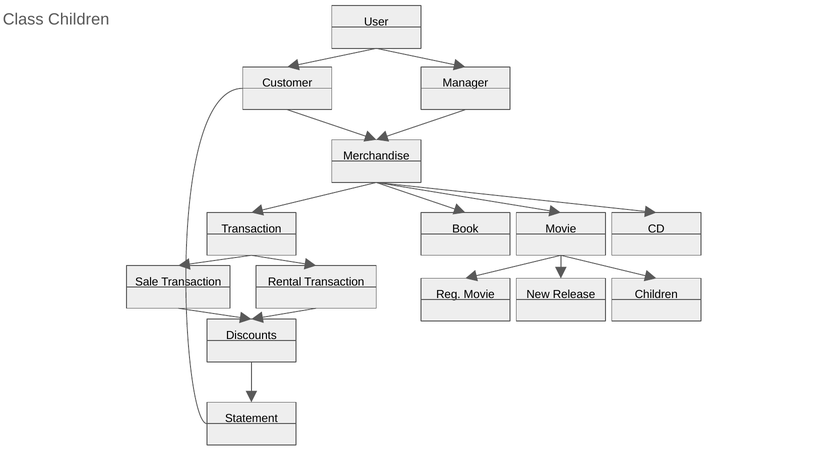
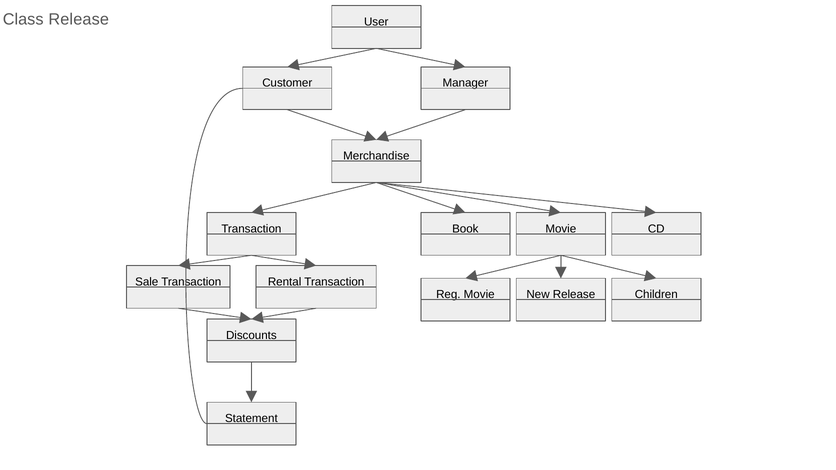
Class Children: Children -> Release
